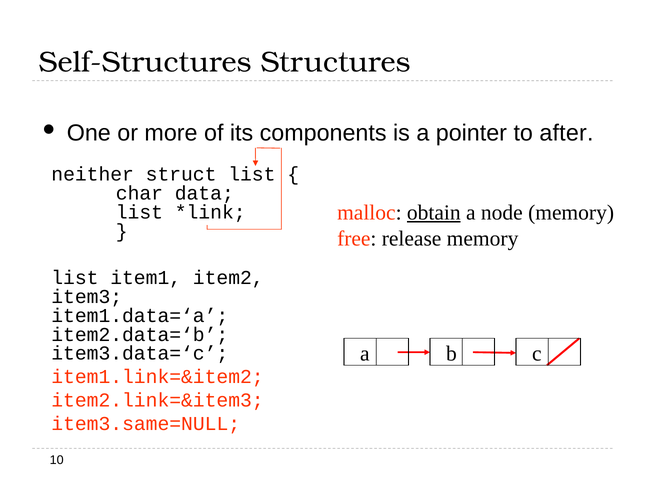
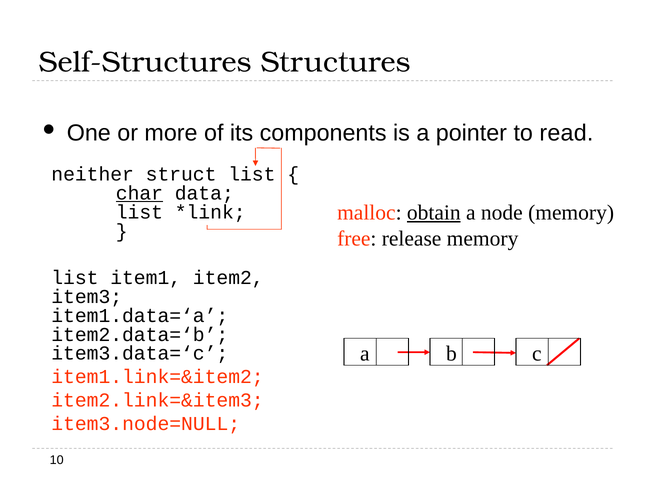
after: after -> read
char underline: none -> present
item3.same=NULL: item3.same=NULL -> item3.node=NULL
